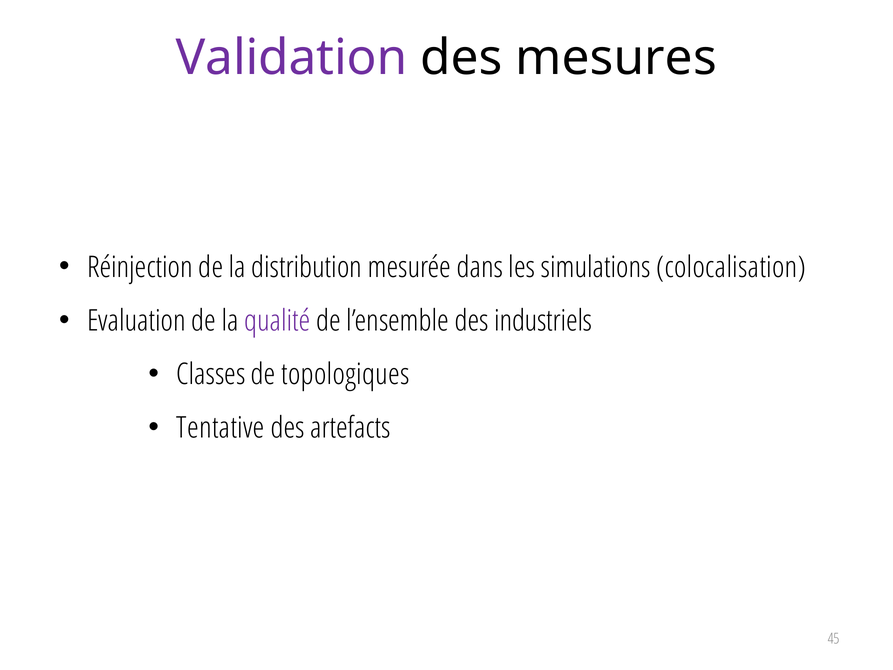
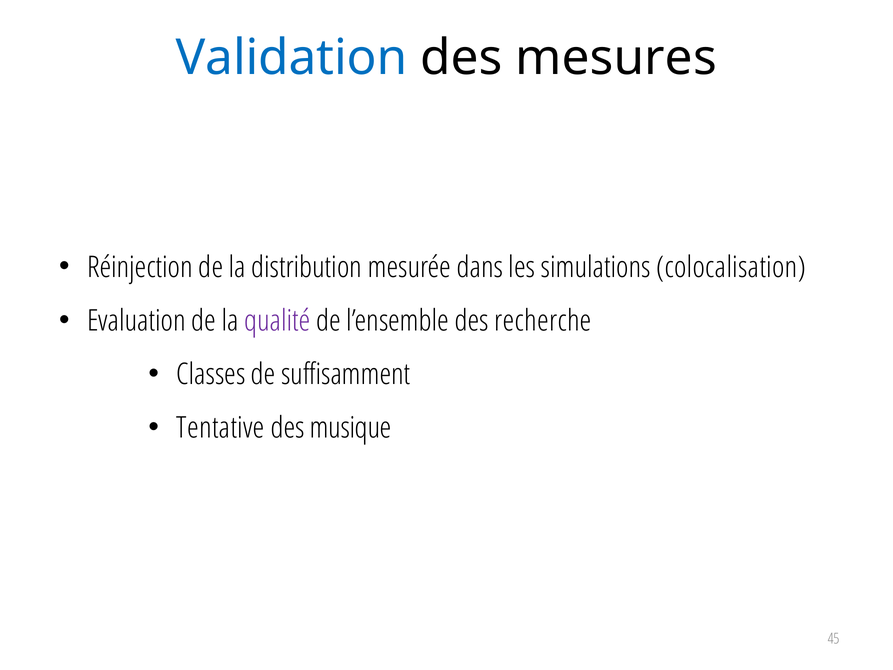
Validation colour: purple -> blue
industriels: industriels -> recherche
topologiques: topologiques -> suffisamment
artefacts: artefacts -> musique
